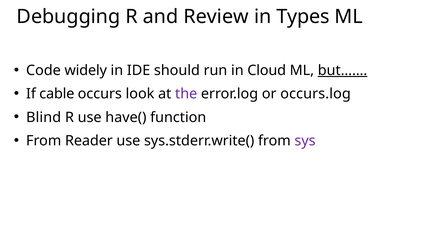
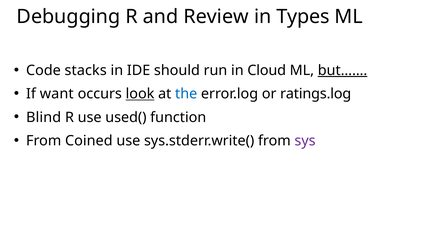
widely: widely -> stacks
cable: cable -> want
look underline: none -> present
the colour: purple -> blue
occurs.log: occurs.log -> ratings.log
have(: have( -> used(
Reader: Reader -> Coined
